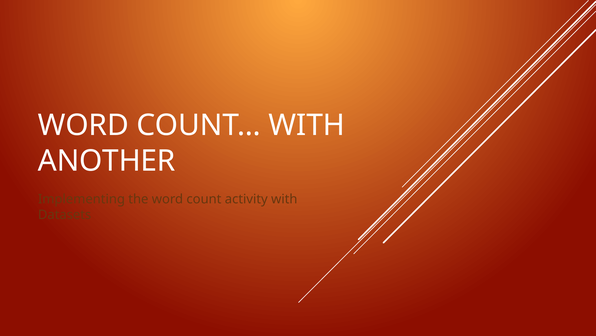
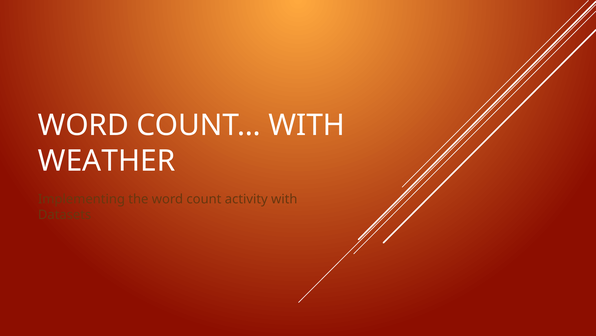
ANOTHER: ANOTHER -> WEATHER
